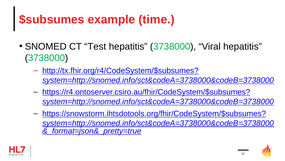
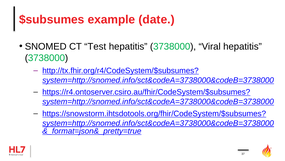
time: time -> date
